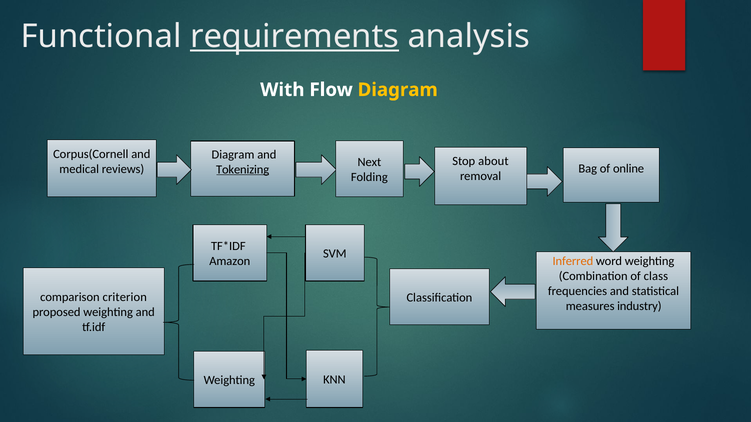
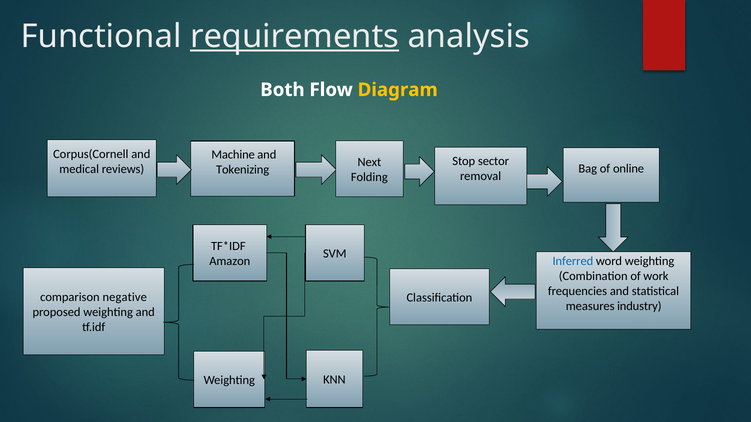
With: With -> Both
Diagram at (233, 155): Diagram -> Machine
about: about -> sector
Tokenizing underline: present -> none
Inferred colour: orange -> blue
class: class -> work
criterion: criterion -> negative
